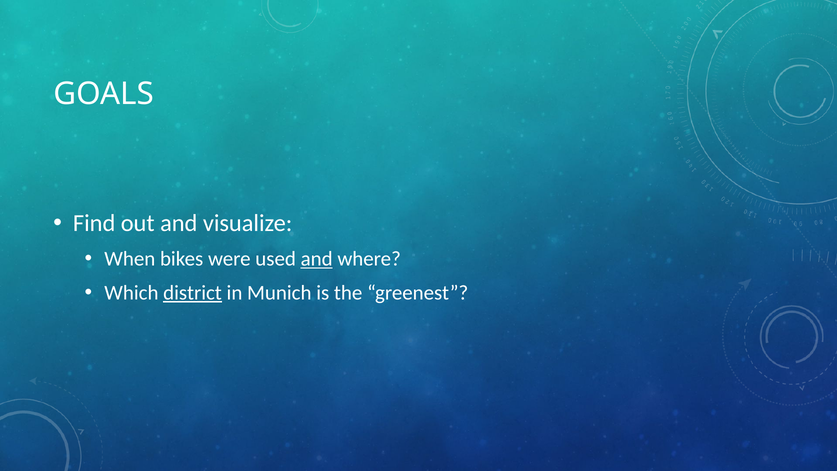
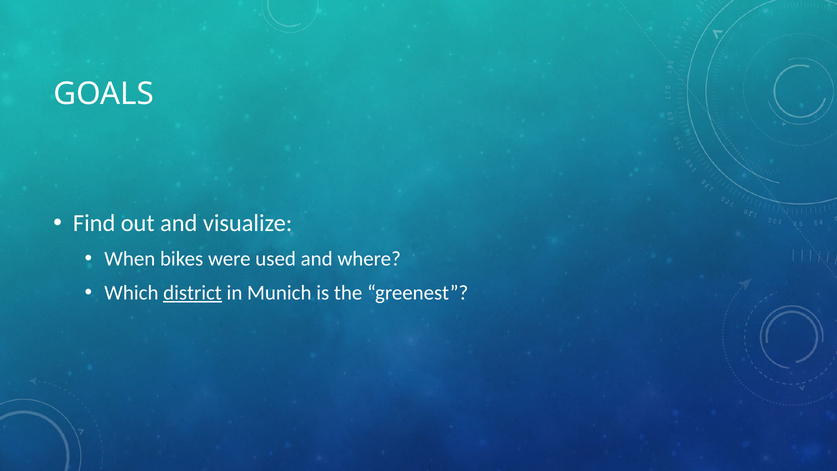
and at (317, 259) underline: present -> none
